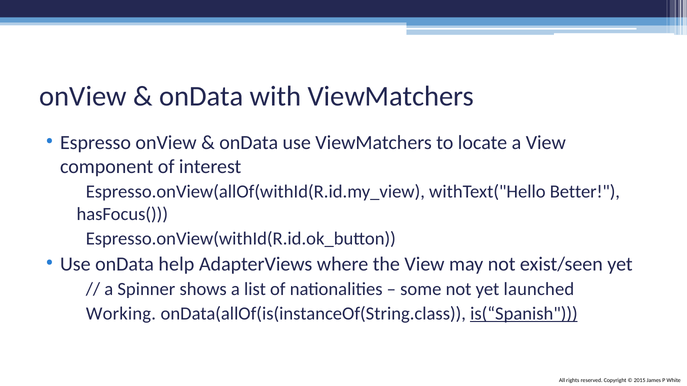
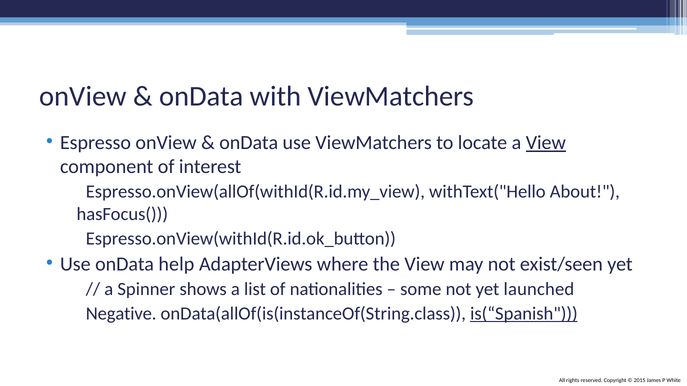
View at (546, 143) underline: none -> present
Better: Better -> About
Working: Working -> Negative
